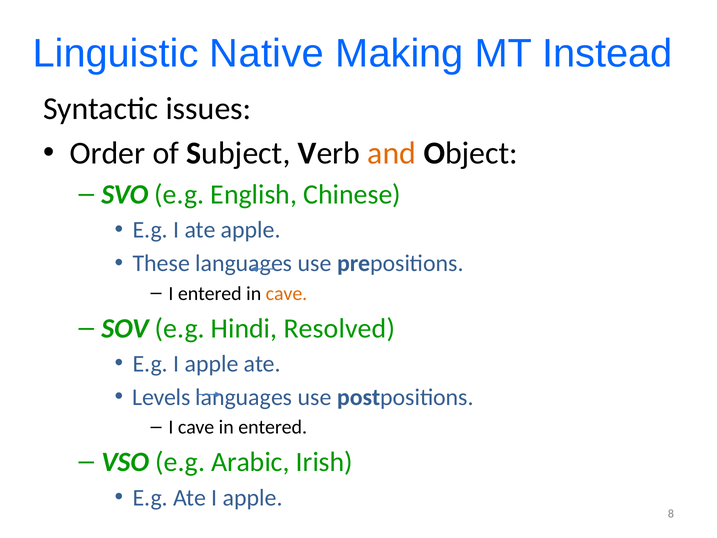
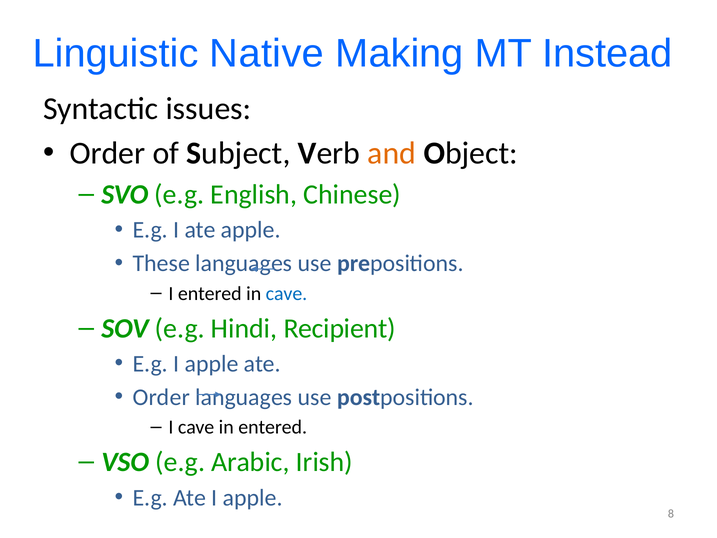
cave at (286, 293) colour: orange -> blue
Resolved: Resolved -> Recipient
Levels at (161, 397): Levels -> Order
